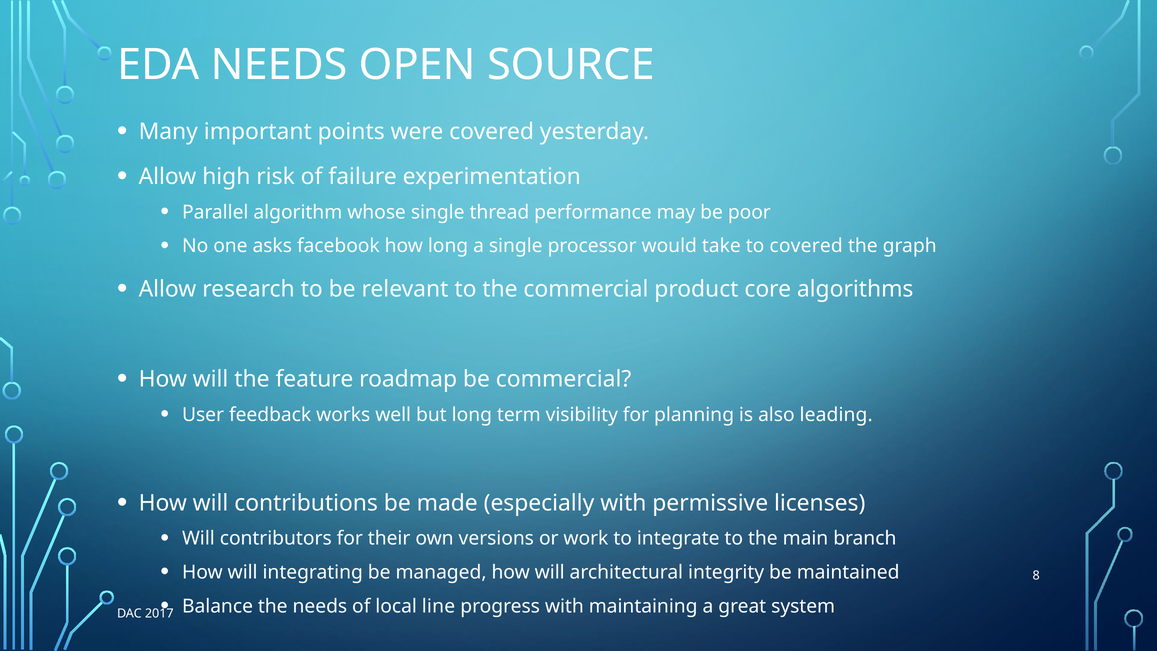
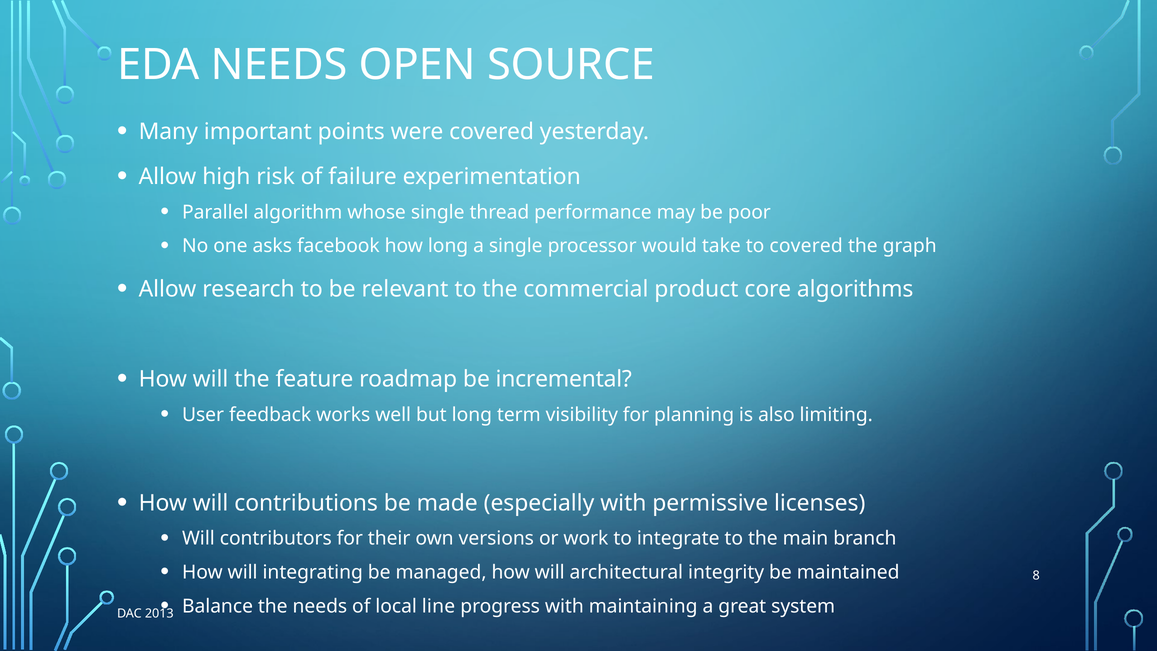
be commercial: commercial -> incremental
leading: leading -> limiting
2017: 2017 -> 2013
